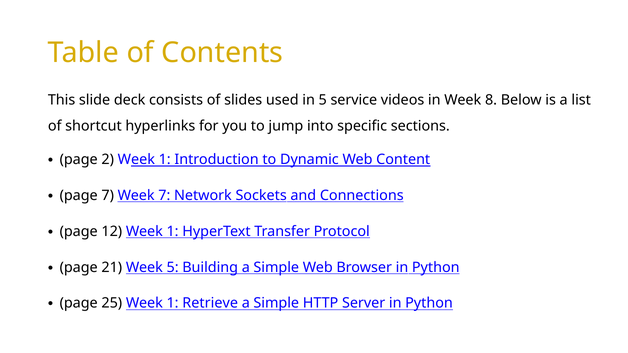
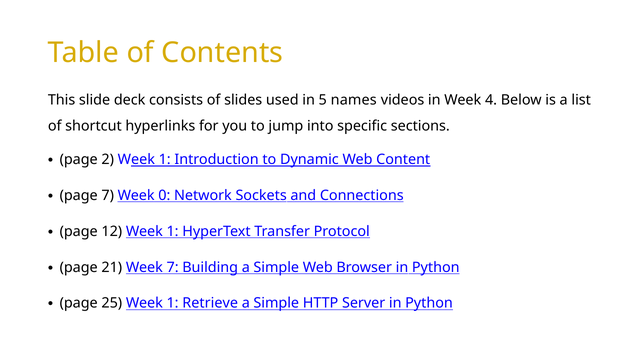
service: service -> names
8: 8 -> 4
Week 7: 7 -> 0
Week 5: 5 -> 7
